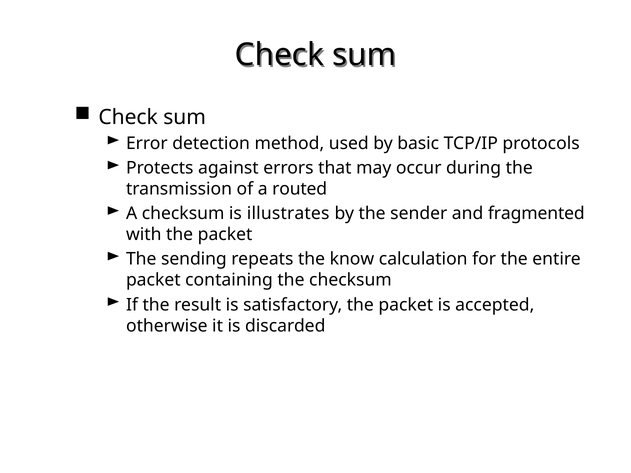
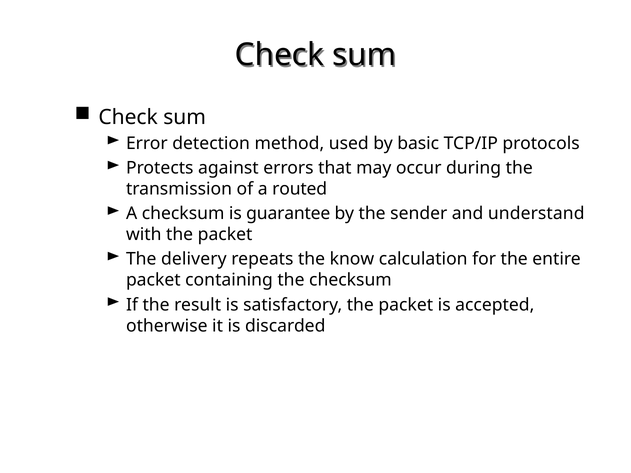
illustrates: illustrates -> guarantee
fragmented: fragmented -> understand
sending: sending -> delivery
